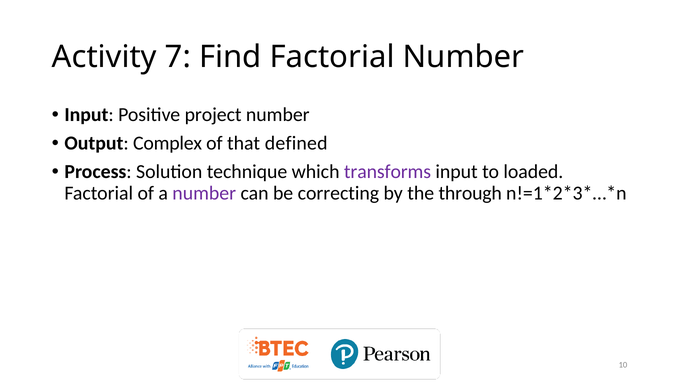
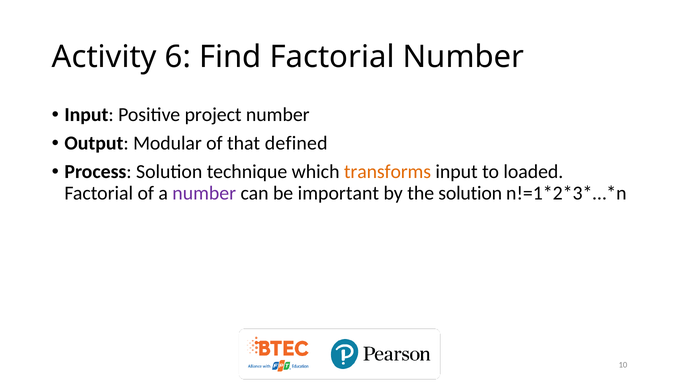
7: 7 -> 6
Complex: Complex -> Modular
transforms colour: purple -> orange
correcting: correcting -> important
the through: through -> solution
